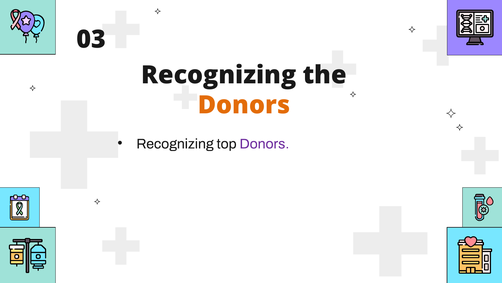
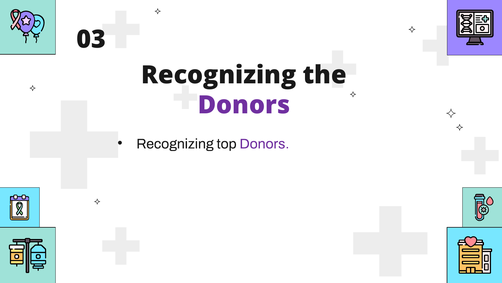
Donors at (244, 105) colour: orange -> purple
